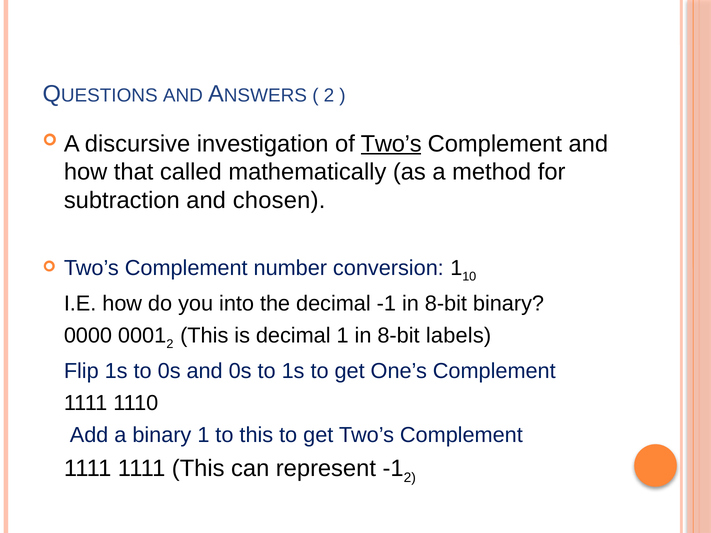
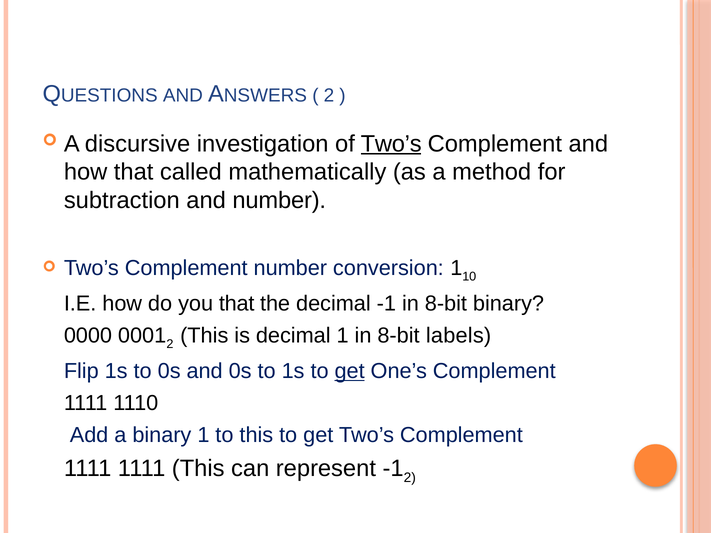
and chosen: chosen -> number
you into: into -> that
get at (350, 371) underline: none -> present
